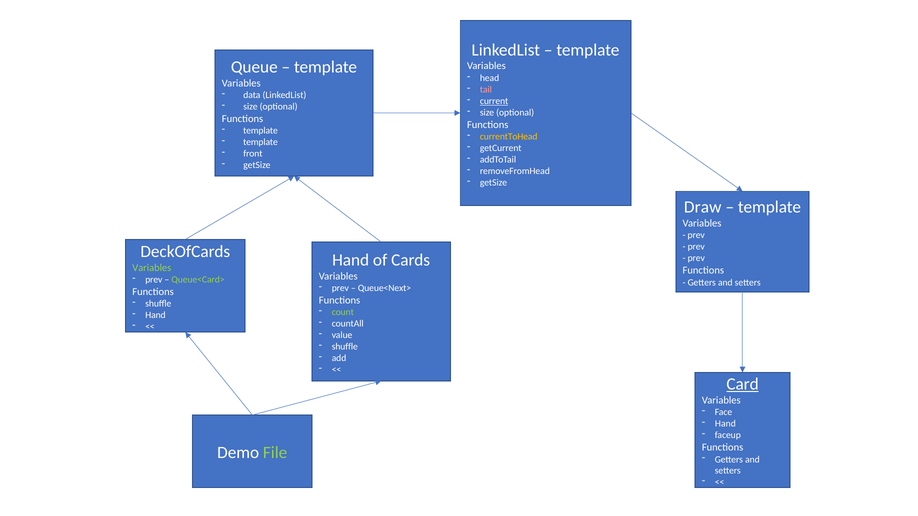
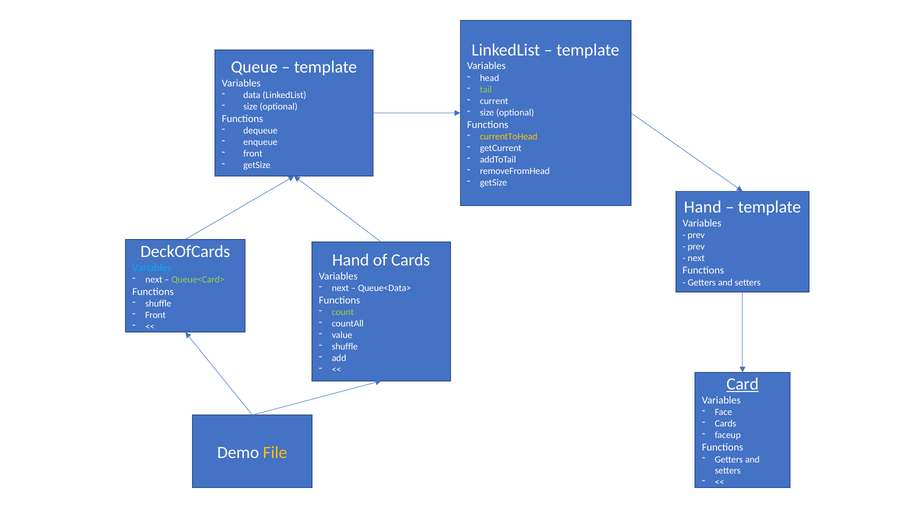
tail colour: pink -> light green
current underline: present -> none
template at (261, 131): template -> dequeue
template at (261, 142): template -> enqueue
Draw at (703, 207): Draw -> Hand
prev at (696, 258): prev -> next
Variables at (152, 268) colour: light green -> light blue
prev at (154, 280): prev -> next
prev at (340, 288): prev -> next
Queue<Next>: Queue<Next> -> Queue<Data>
Hand at (155, 315): Hand -> Front
Hand at (725, 424): Hand -> Cards
File colour: light green -> yellow
